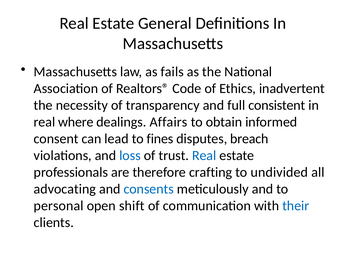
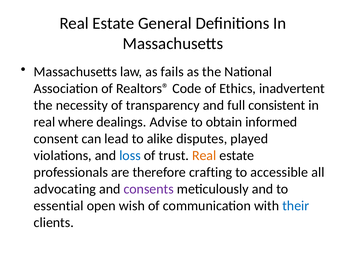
Affairs: Affairs -> Advise
fines: fines -> alike
breach: breach -> played
Real at (204, 155) colour: blue -> orange
undivided: undivided -> accessible
consents colour: blue -> purple
personal: personal -> essential
shift: shift -> wish
